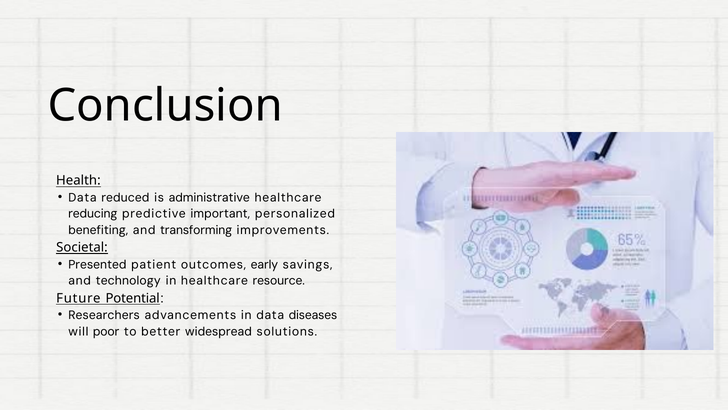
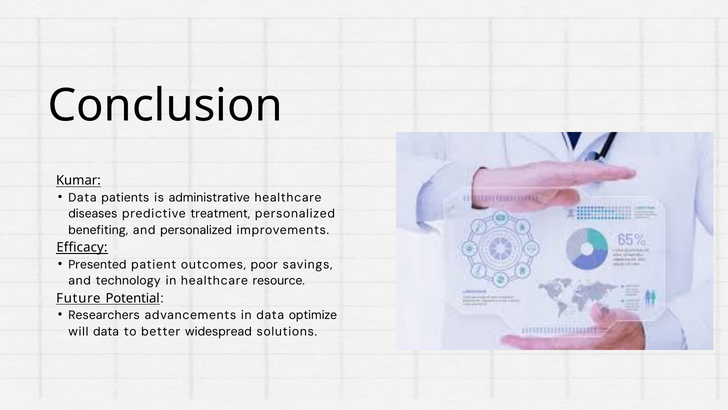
Health: Health -> Kumar
reduced: reduced -> patients
reducing: reducing -> diseases
important: important -> treatment
and transforming: transforming -> personalized
Societal: Societal -> Efficacy
early: early -> poor
diseases: diseases -> optimize
will poor: poor -> data
